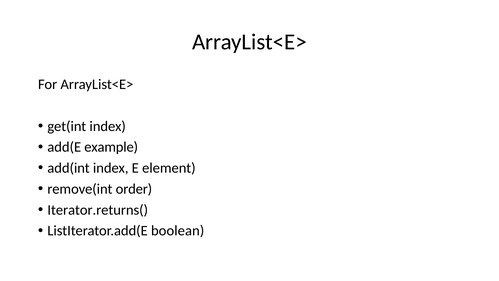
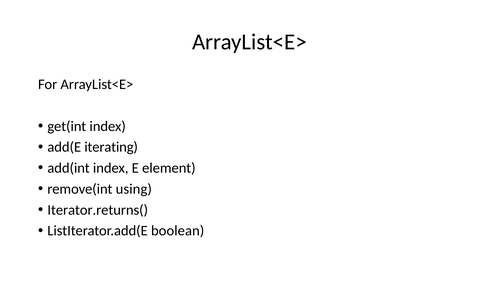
example: example -> iterating
order: order -> using
